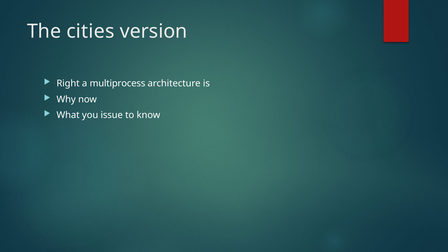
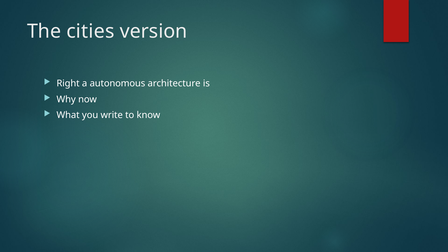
multiprocess: multiprocess -> autonomous
issue: issue -> write
